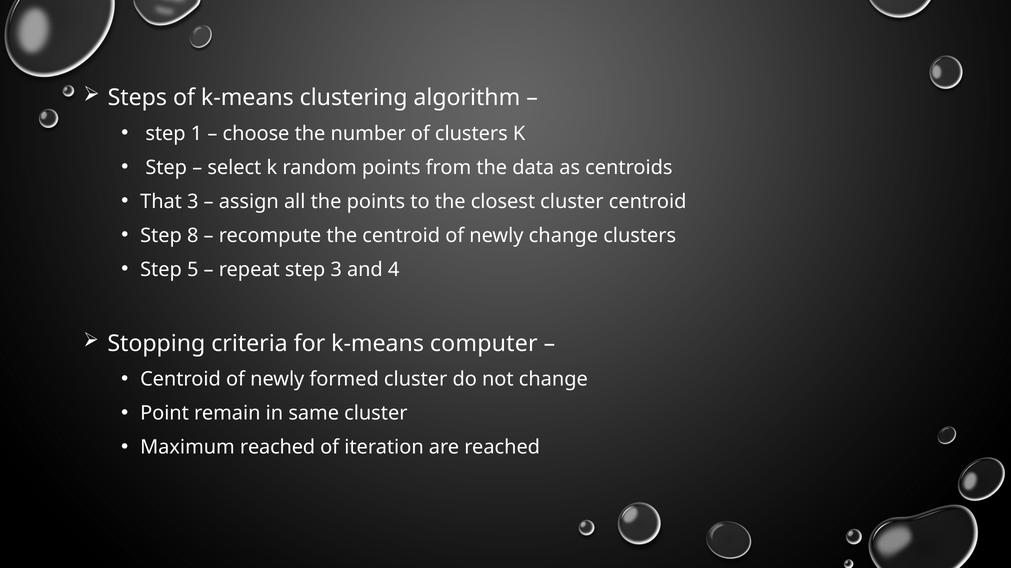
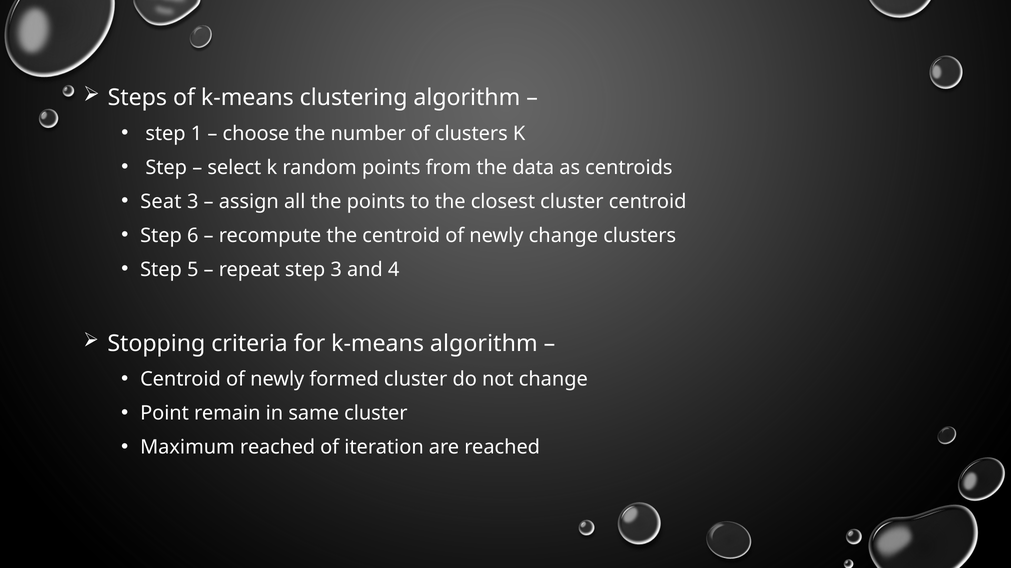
That: That -> Seat
8: 8 -> 6
k-means computer: computer -> algorithm
